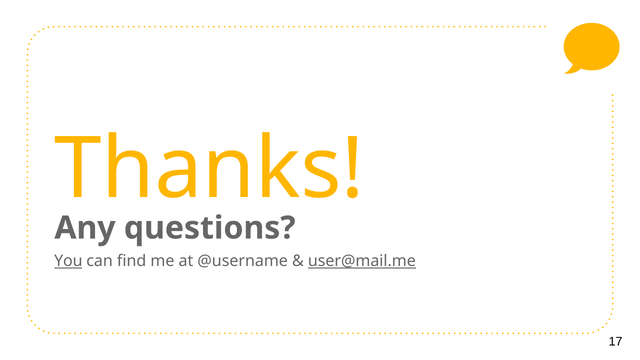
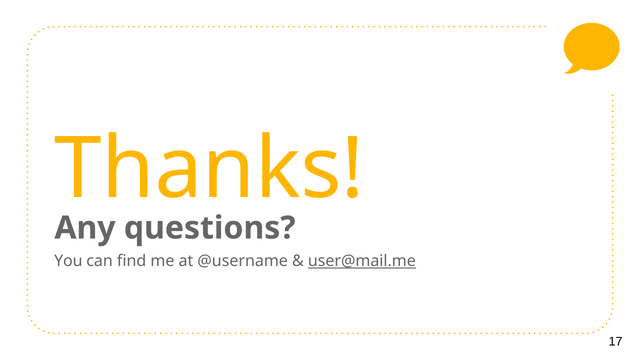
You underline: present -> none
